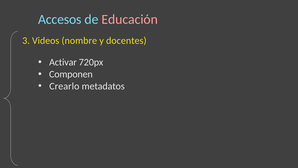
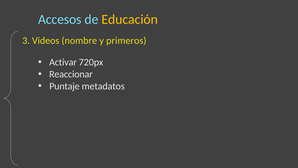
Educación colour: pink -> yellow
docentes: docentes -> primeros
Componen: Componen -> Reaccionar
Crearlo: Crearlo -> Puntaje
